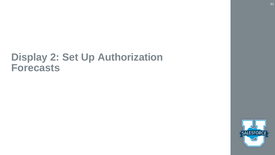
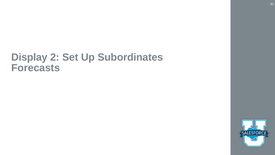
Authorization: Authorization -> Subordinates
